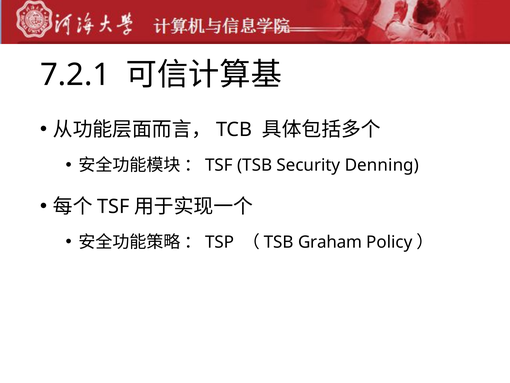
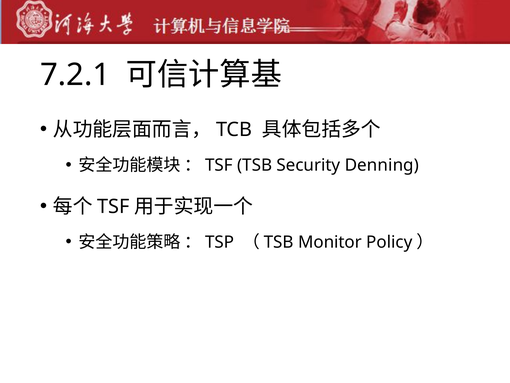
Graham: Graham -> Monitor
